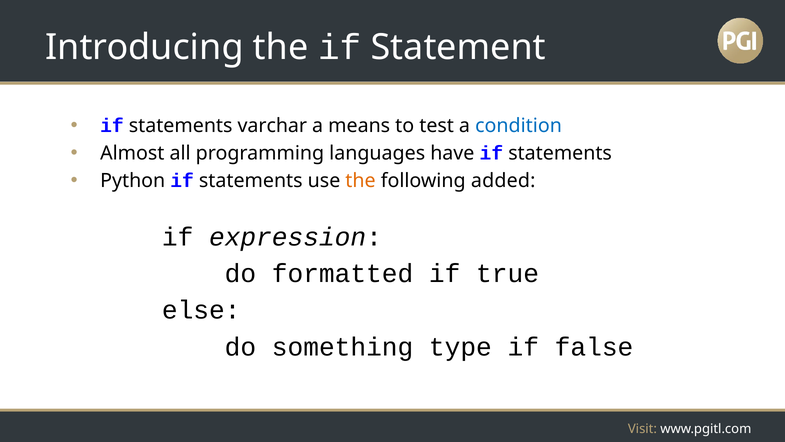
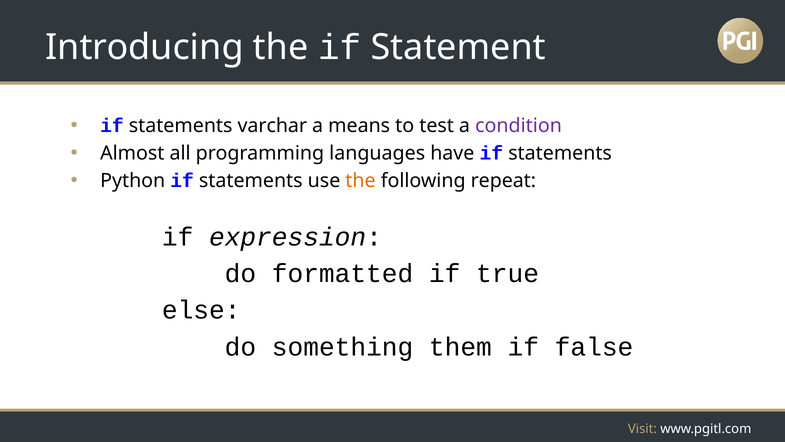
condition colour: blue -> purple
added: added -> repeat
type: type -> them
